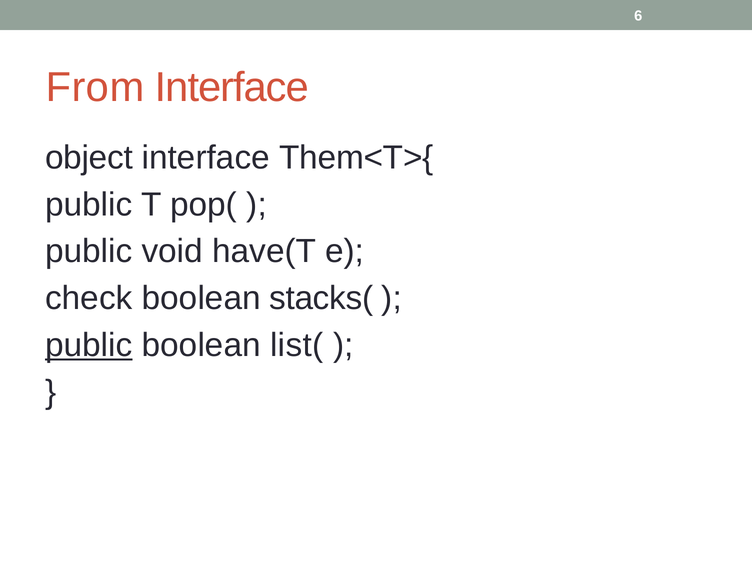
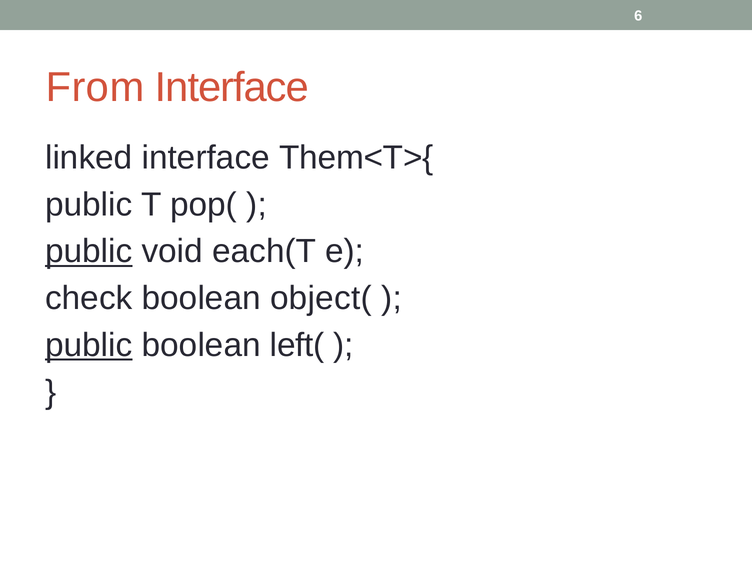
object: object -> linked
public at (89, 251) underline: none -> present
have(T: have(T -> each(T
stacks(: stacks( -> object(
list(: list( -> left(
